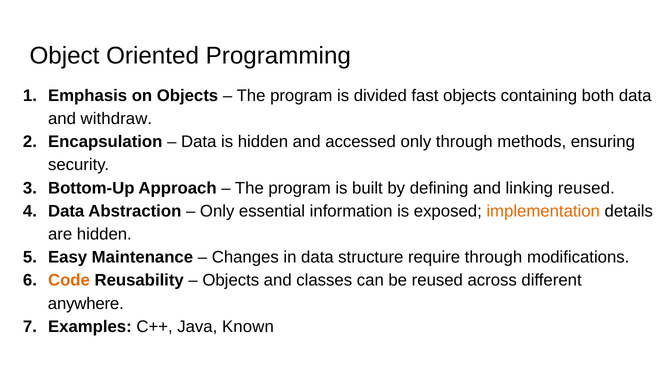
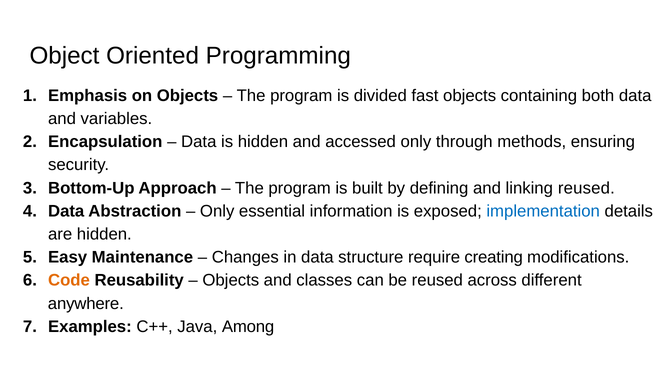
withdraw: withdraw -> variables
implementation colour: orange -> blue
require through: through -> creating
Known: Known -> Among
